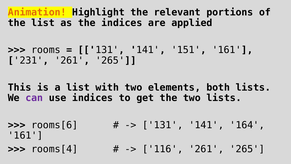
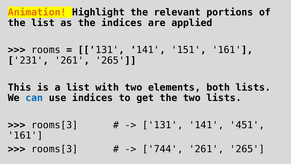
can colour: purple -> blue
rooms[6 at (55, 125): rooms[6 -> rooms[3
164: 164 -> 451
rooms[4 at (55, 149): rooms[4 -> rooms[3
116: 116 -> 744
